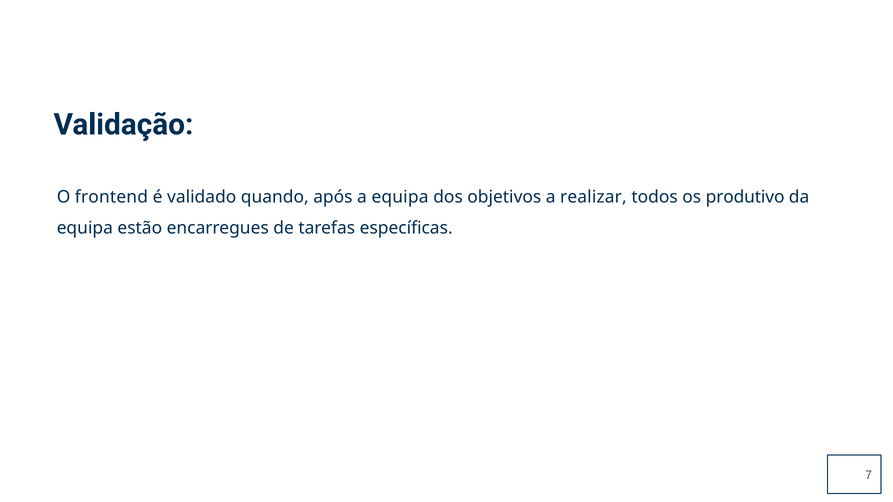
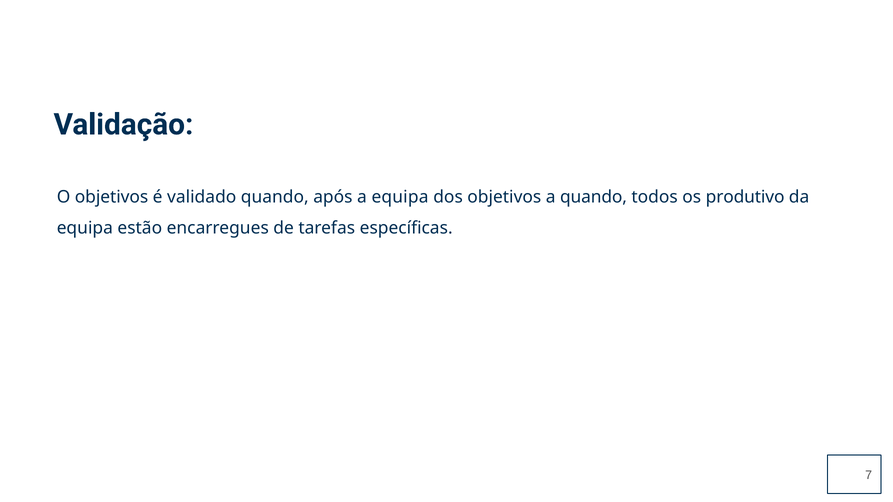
O frontend: frontend -> objetivos
a realizar: realizar -> quando
